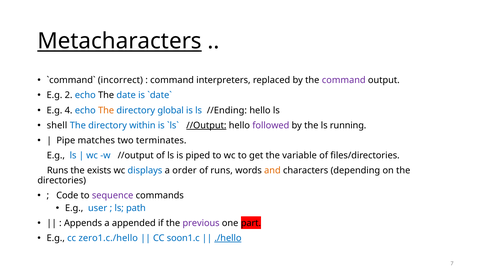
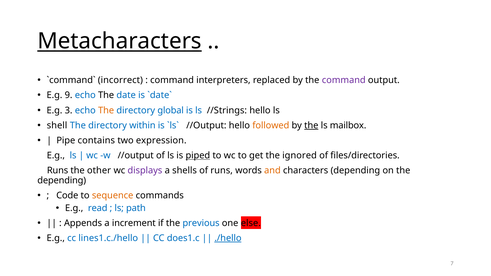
2: 2 -> 9
4: 4 -> 3
//Ending: //Ending -> //Strings
//Output at (206, 125) underline: present -> none
followed colour: purple -> orange
the at (311, 125) underline: none -> present
running: running -> mailbox
matches: matches -> contains
terminates: terminates -> expression
piped underline: none -> present
variable: variable -> ignored
exists: exists -> other
displays colour: blue -> purple
order: order -> shells
directories at (62, 181): directories -> depending
sequence colour: purple -> orange
user: user -> read
appended: appended -> increment
previous colour: purple -> blue
part: part -> else
zero1.c./hello: zero1.c./hello -> lines1.c./hello
soon1.c: soon1.c -> does1.c
